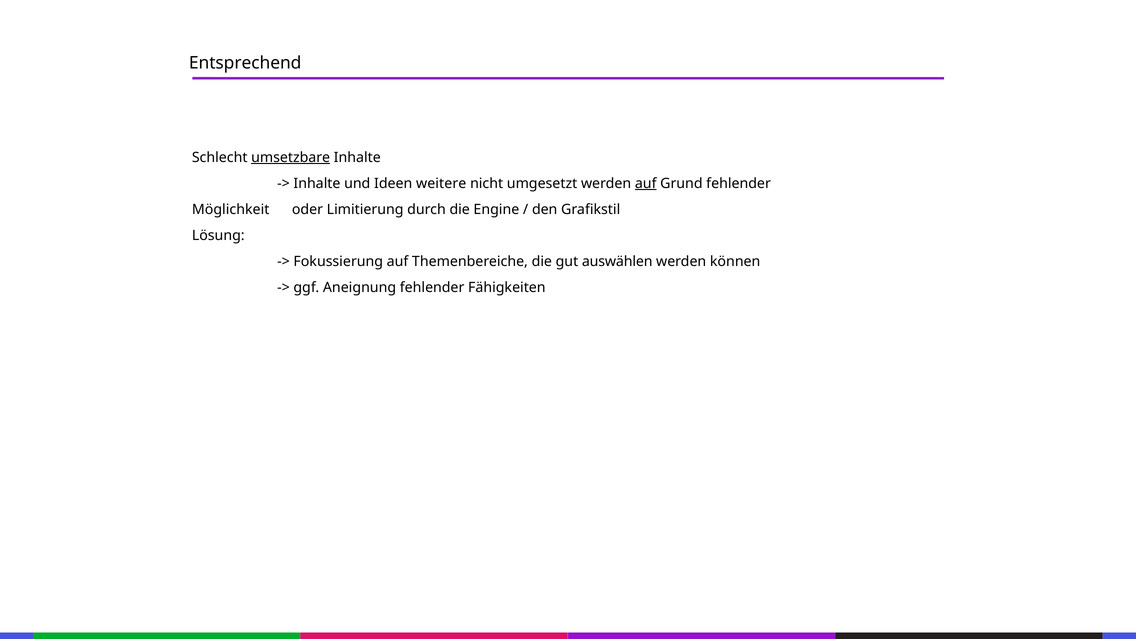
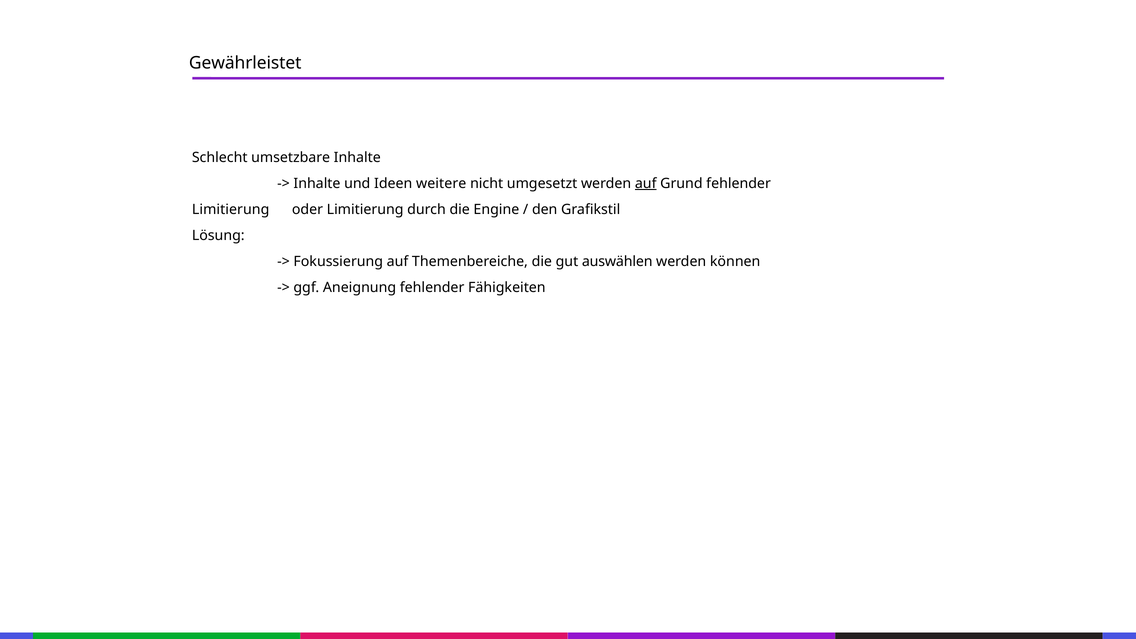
Entsprechend: Entsprechend -> Gewährleistet
umsetzbare underline: present -> none
Möglichkeit at (231, 209): Möglichkeit -> Limitierung
